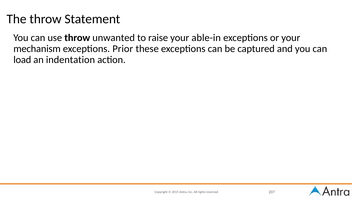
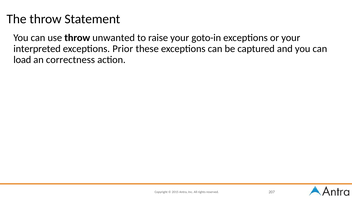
able-in: able-in -> goto-in
mechanism: mechanism -> interpreted
indentation: indentation -> correctness
